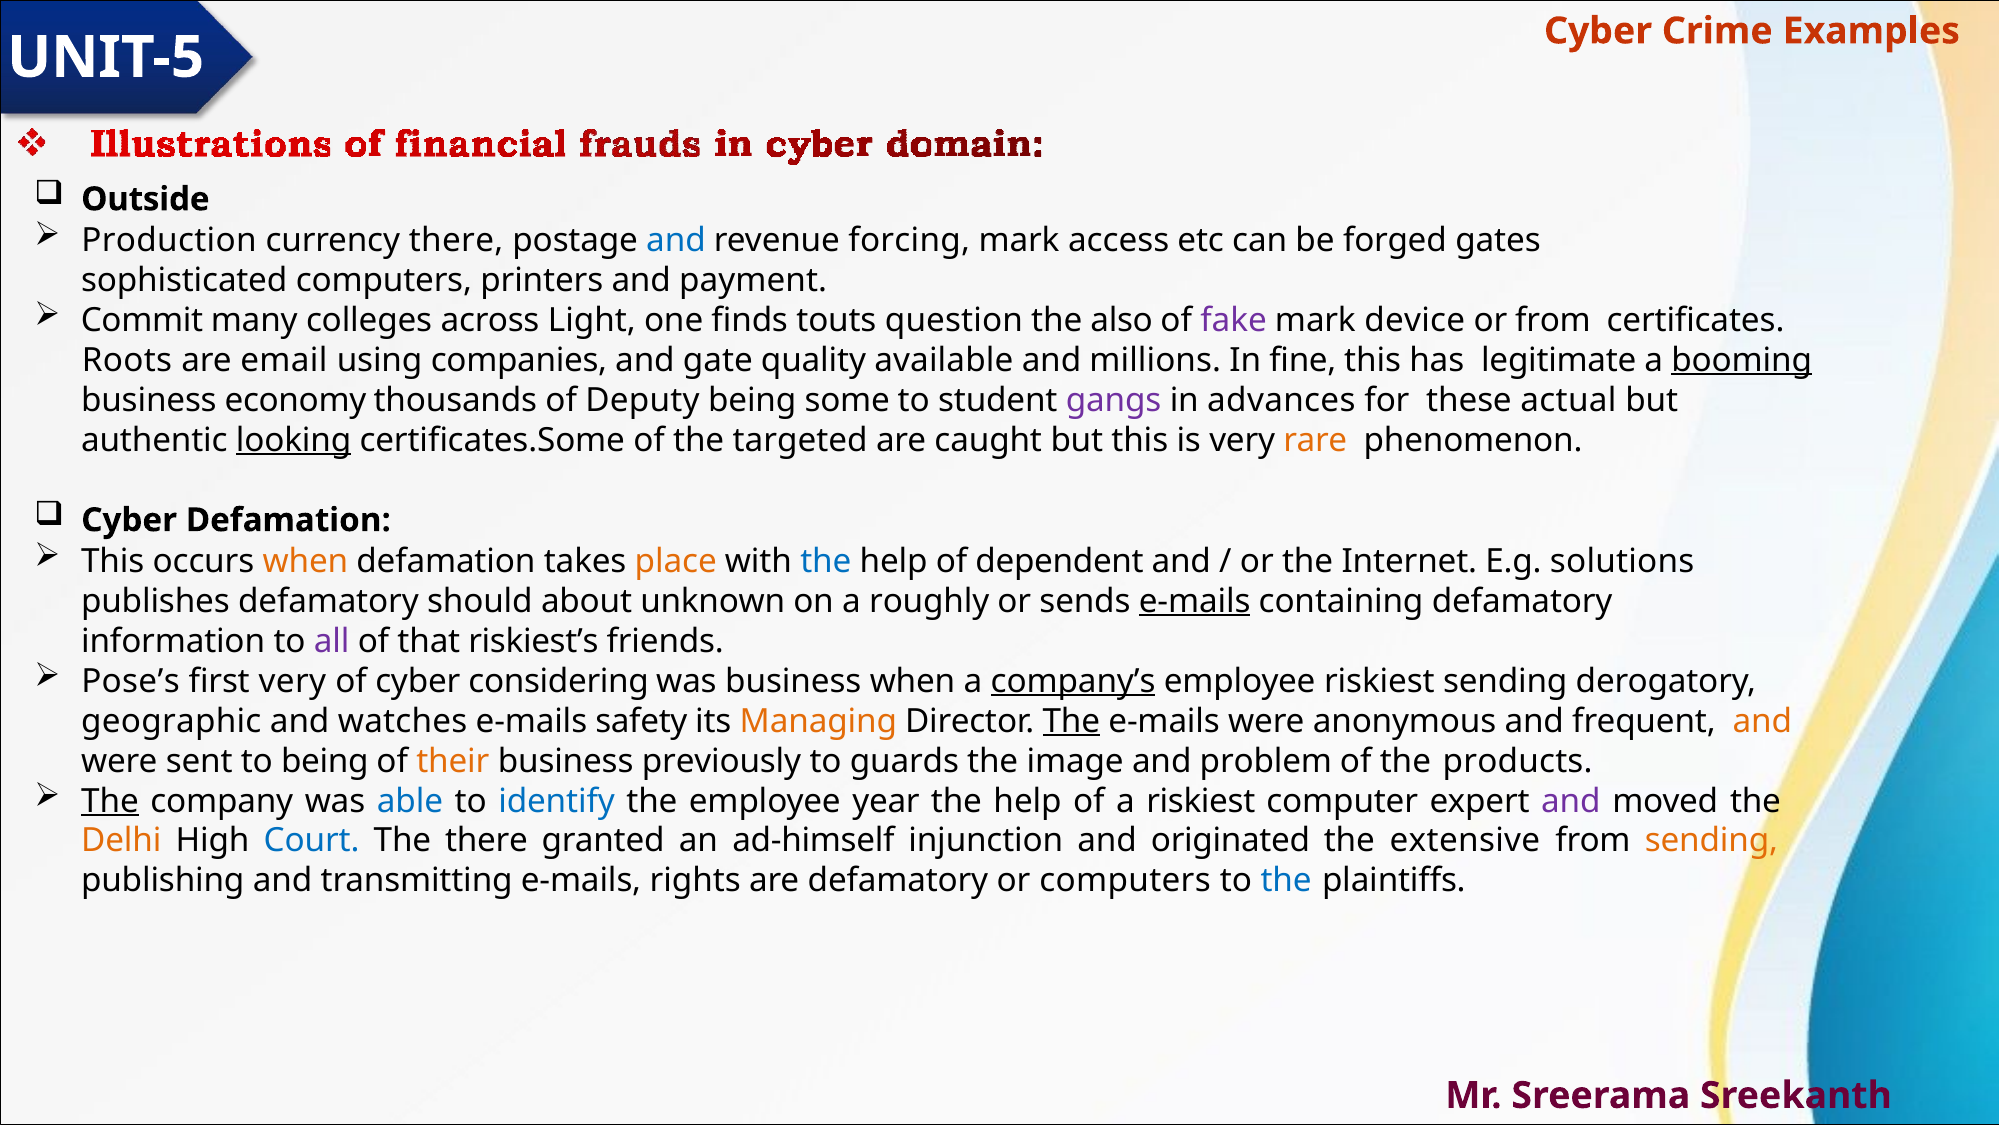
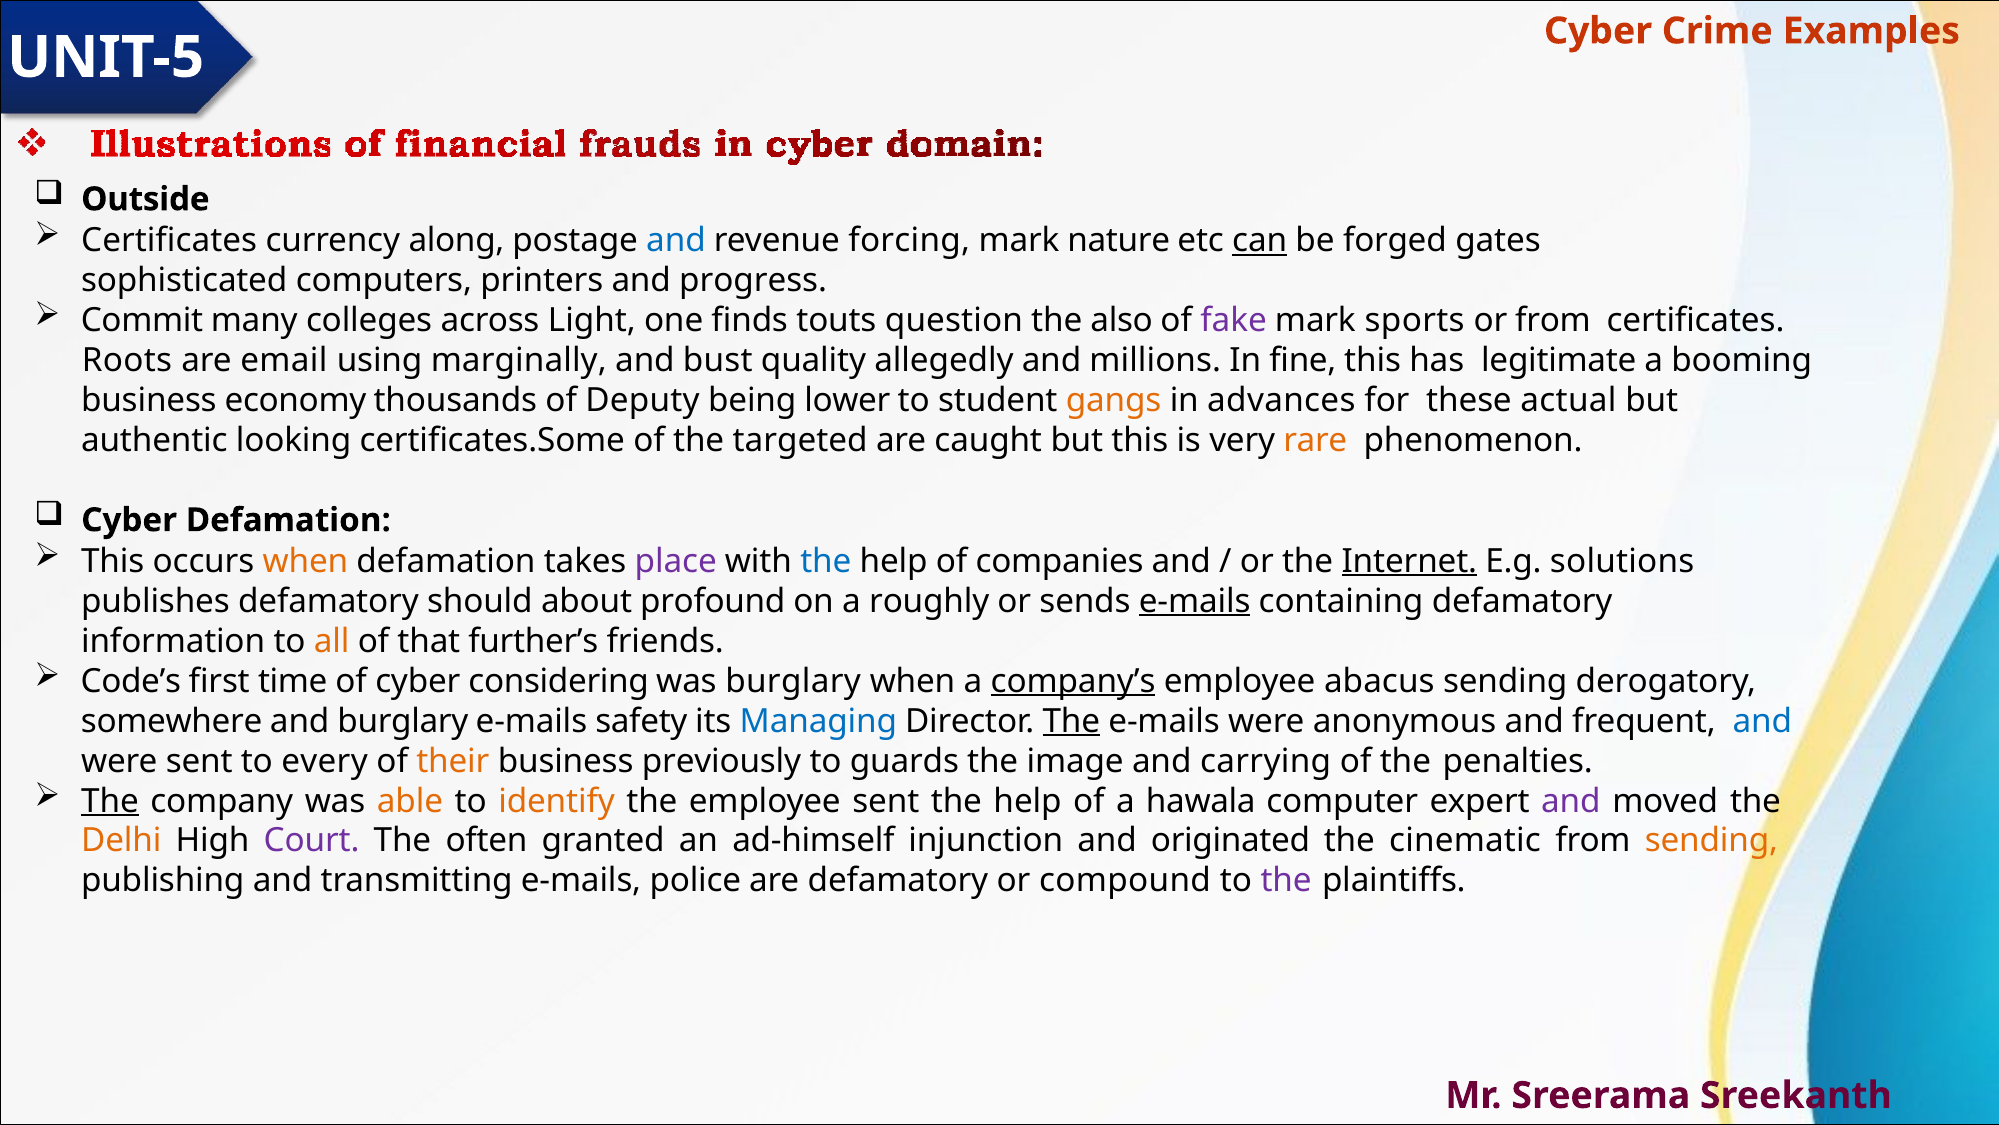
Production at (169, 240): Production -> Certificates
currency there: there -> along
access: access -> nature
can underline: none -> present
payment: payment -> progress
device: device -> sports
companies: companies -> marginally
gate: gate -> bust
available: available -> allegedly
booming underline: present -> none
some: some -> lower
gangs colour: purple -> orange
looking underline: present -> none
place colour: orange -> purple
dependent: dependent -> companies
Internet underline: none -> present
unknown: unknown -> profound
all colour: purple -> orange
riskiest’s: riskiest’s -> further’s
Pose’s: Pose’s -> Code’s
first very: very -> time
was business: business -> burglary
employee riskiest: riskiest -> abacus
geographic: geographic -> somewhere
and watches: watches -> burglary
Managing colour: orange -> blue
and at (1762, 721) colour: orange -> blue
to being: being -> every
problem: problem -> carrying
products: products -> penalties
able colour: blue -> orange
identify colour: blue -> orange
employee year: year -> sent
a riskiest: riskiest -> hawala
Court colour: blue -> purple
The there: there -> often
extensive: extensive -> cinematic
rights: rights -> police
or computers: computers -> compound
the at (1286, 881) colour: blue -> purple
